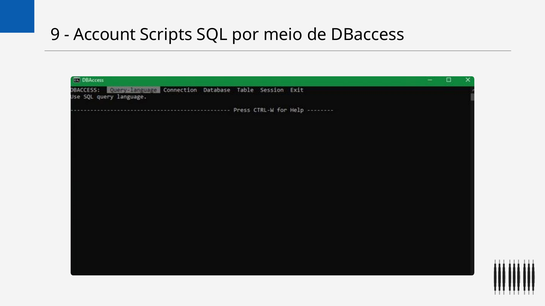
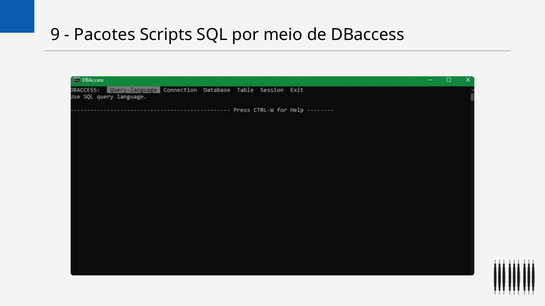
Account: Account -> Pacotes
